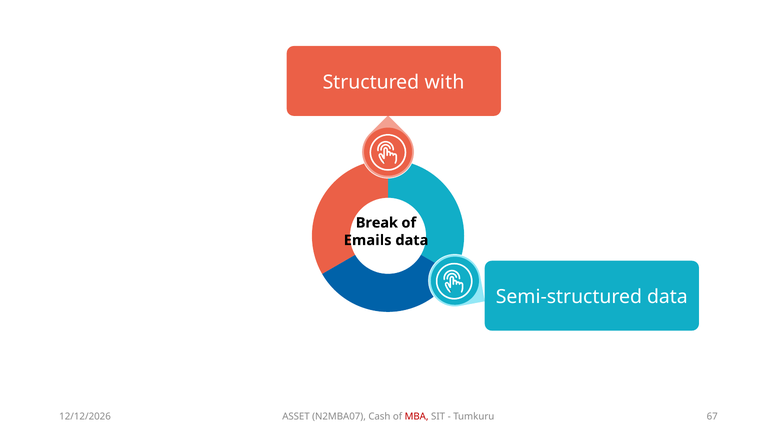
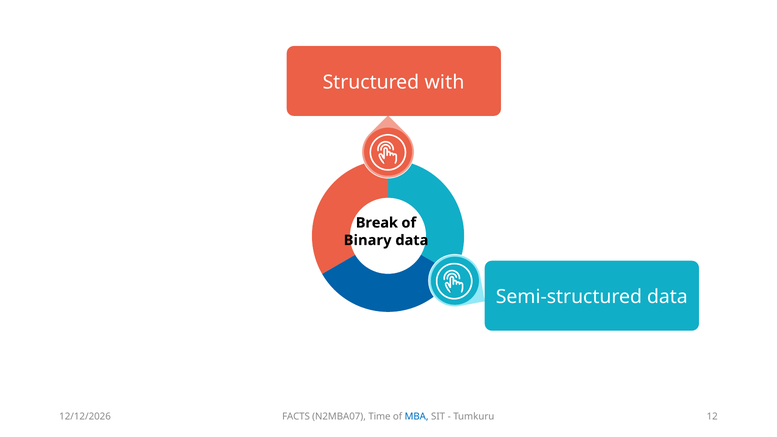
Emails: Emails -> Binary
ASSET: ASSET -> FACTS
Cash: Cash -> Time
MBA colour: red -> blue
67: 67 -> 12
